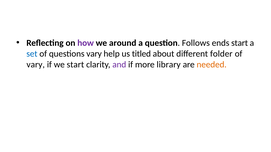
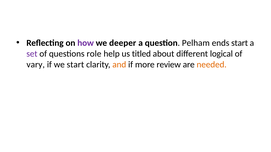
around: around -> deeper
Follows: Follows -> Pelham
set colour: blue -> purple
questions vary: vary -> role
folder: folder -> logical
and colour: purple -> orange
library: library -> review
